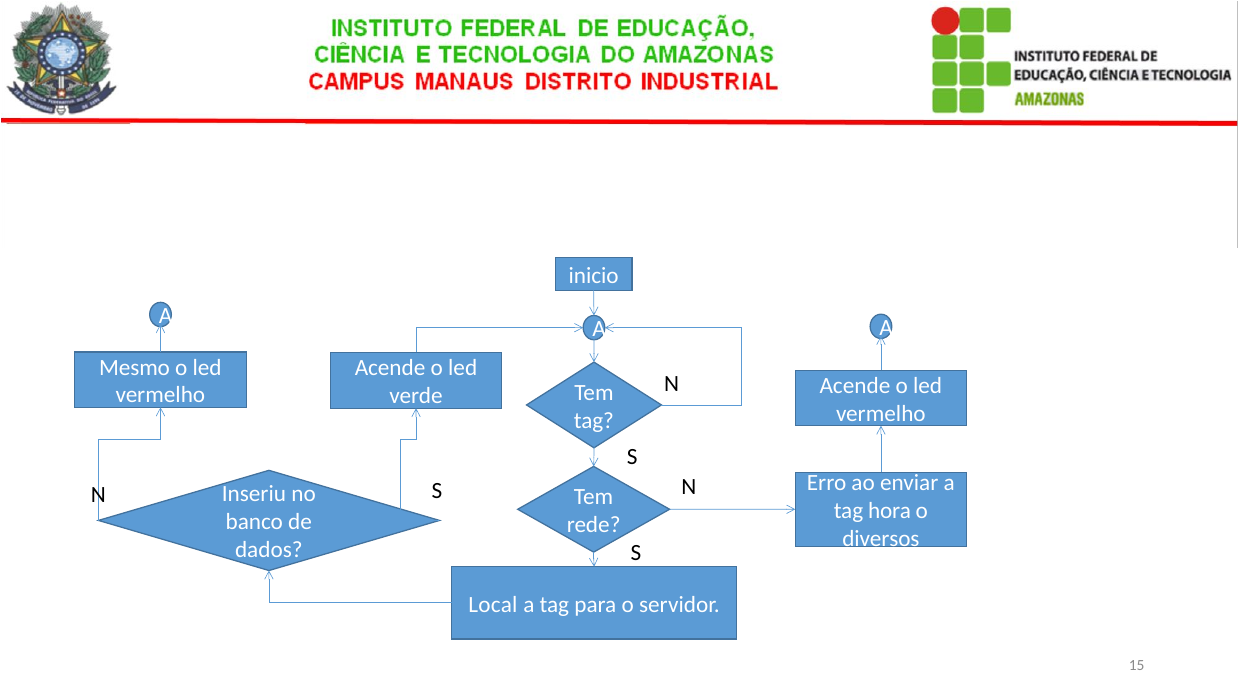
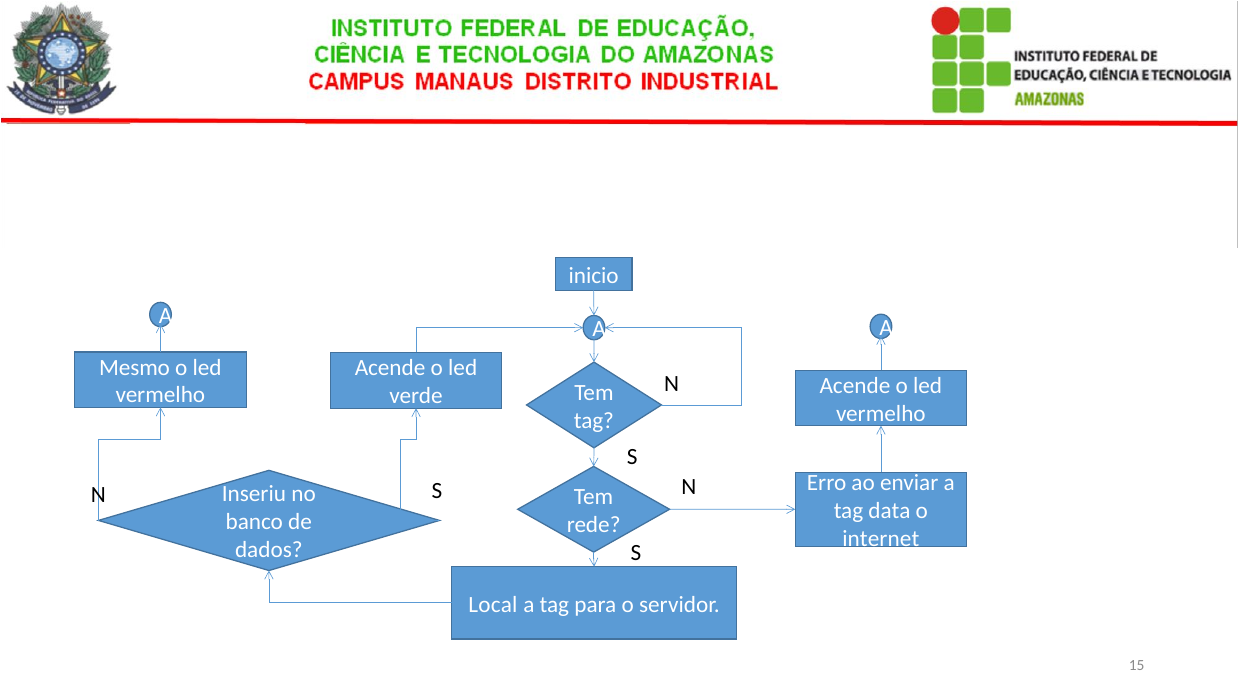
hora: hora -> data
diversos: diversos -> internet
